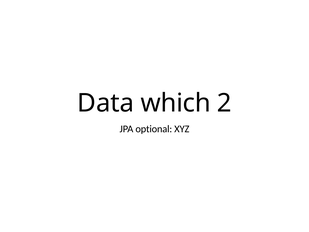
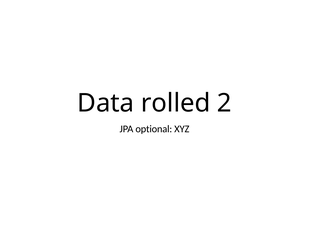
which: which -> rolled
